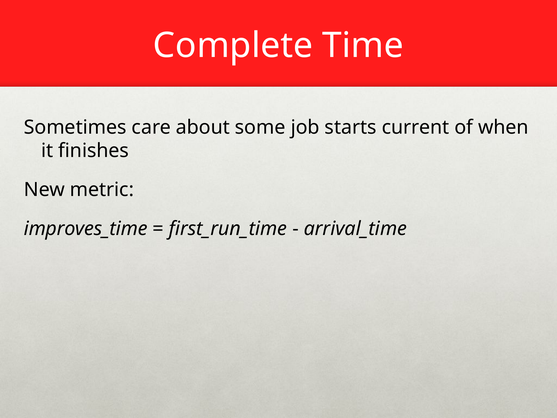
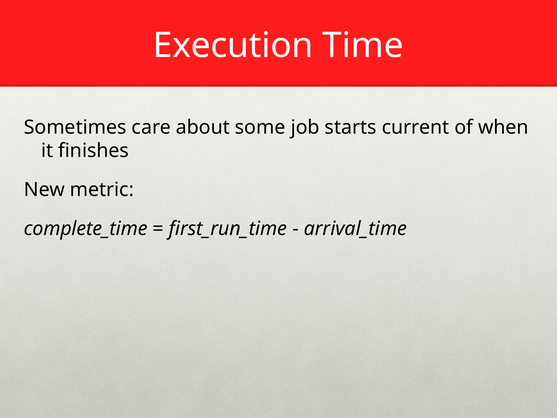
Complete: Complete -> Execution
improves_time: improves_time -> complete_time
